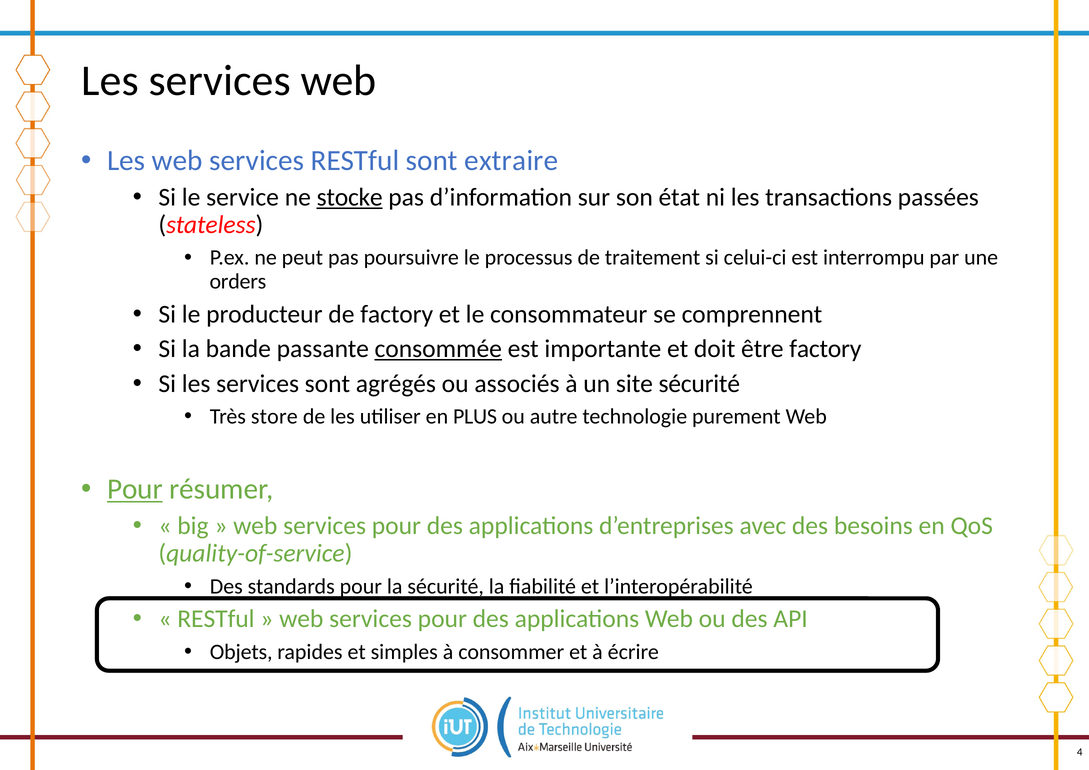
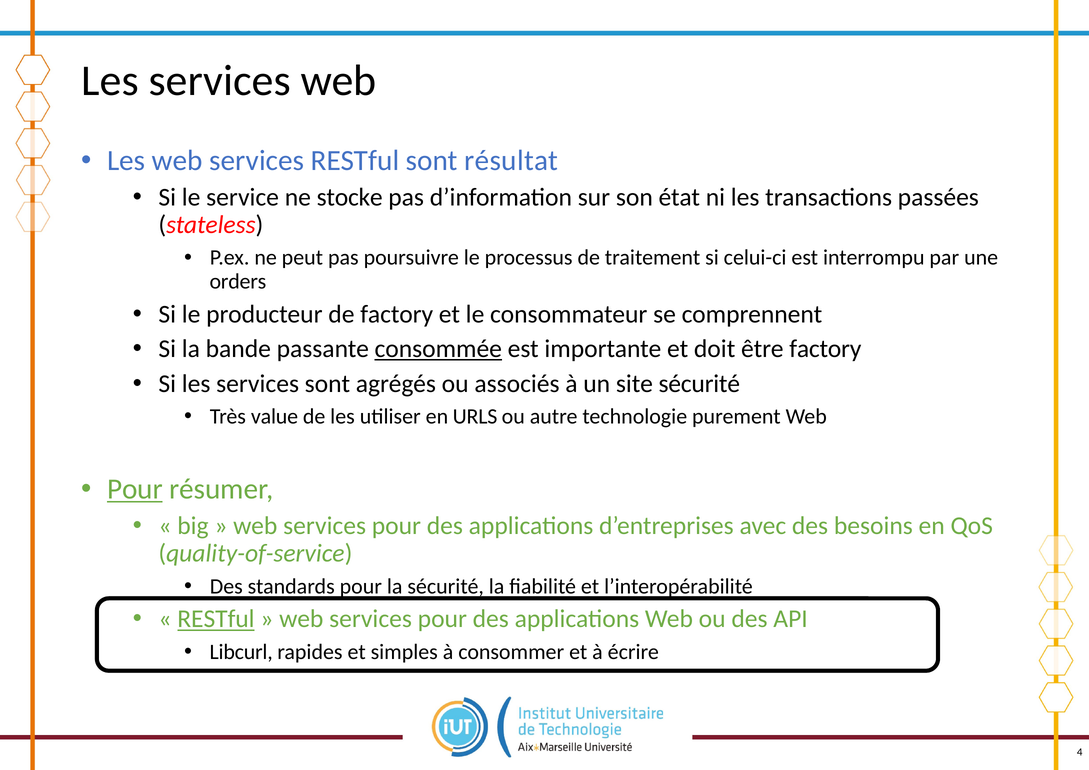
extraire: extraire -> résultat
stocke underline: present -> none
store: store -> value
PLUS: PLUS -> URLS
RESTful at (216, 619) underline: none -> present
Objets: Objets -> Libcurl
